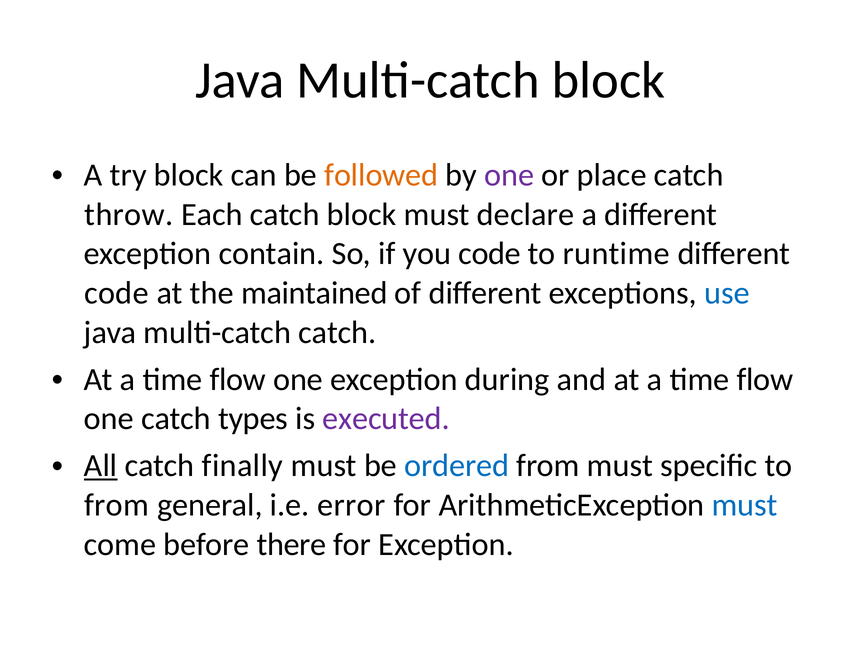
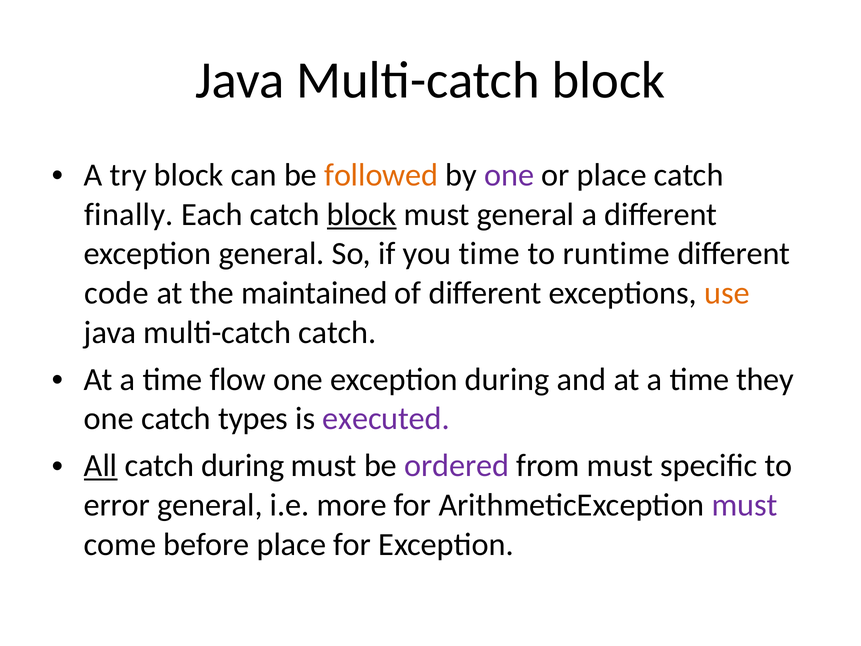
throw: throw -> finally
block at (362, 214) underline: none -> present
must declare: declare -> general
exception contain: contain -> general
you code: code -> time
use colour: blue -> orange
flow at (765, 379): flow -> they
catch finally: finally -> during
ordered colour: blue -> purple
from at (117, 505): from -> error
error: error -> more
must at (745, 505) colour: blue -> purple
before there: there -> place
